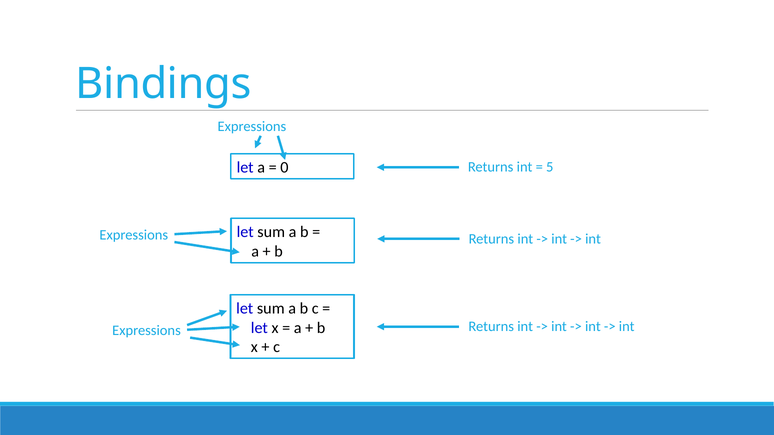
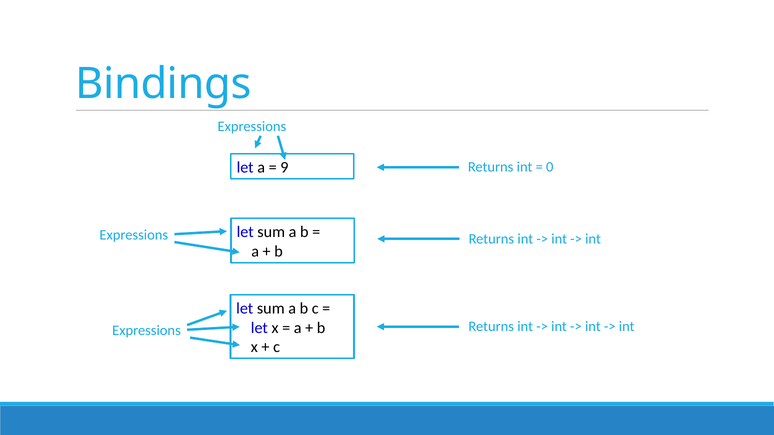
0: 0 -> 9
5: 5 -> 0
